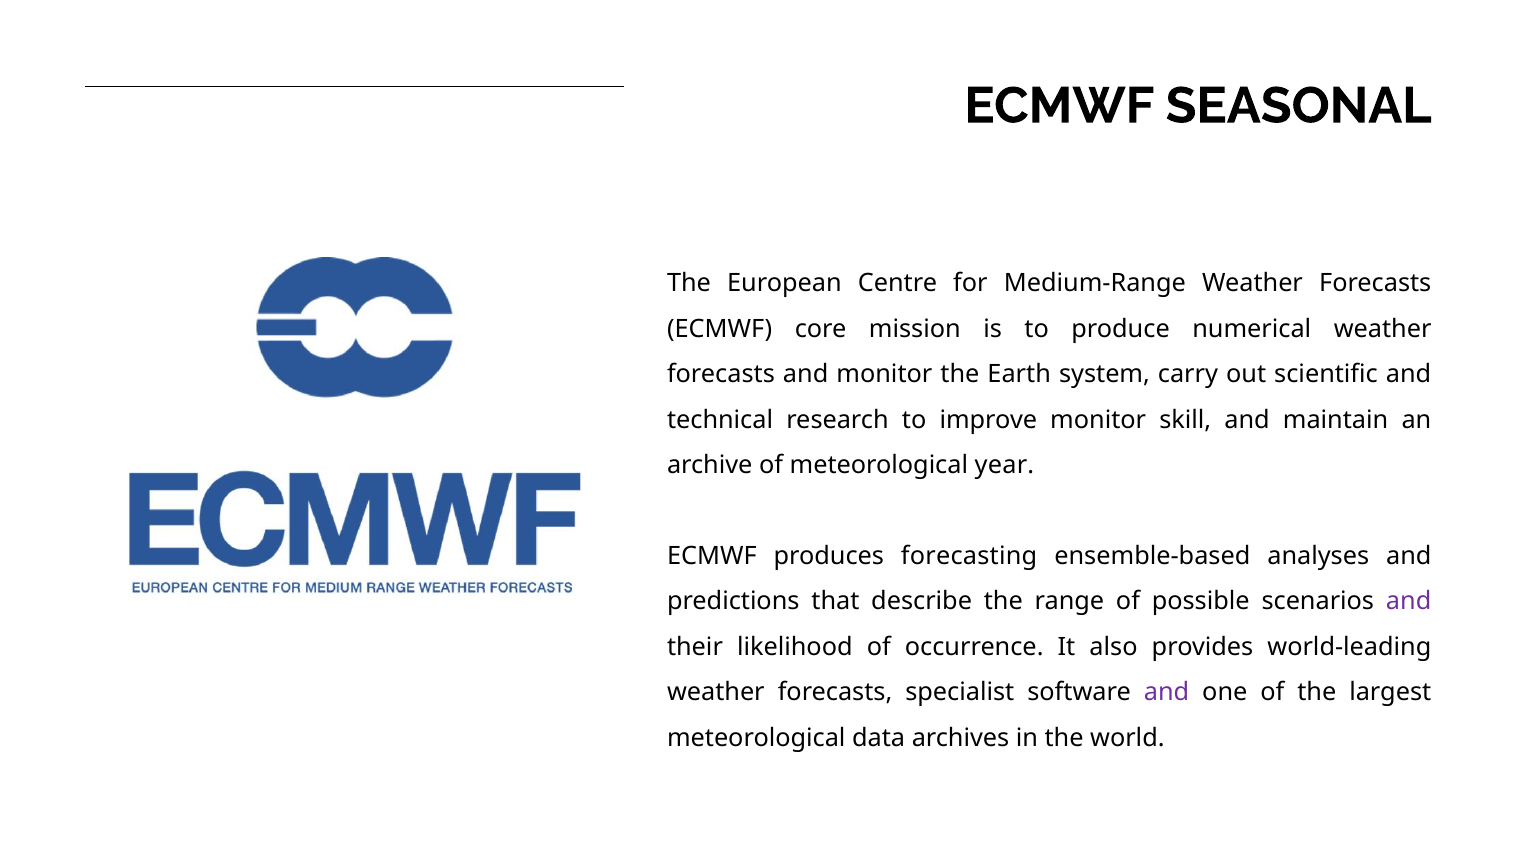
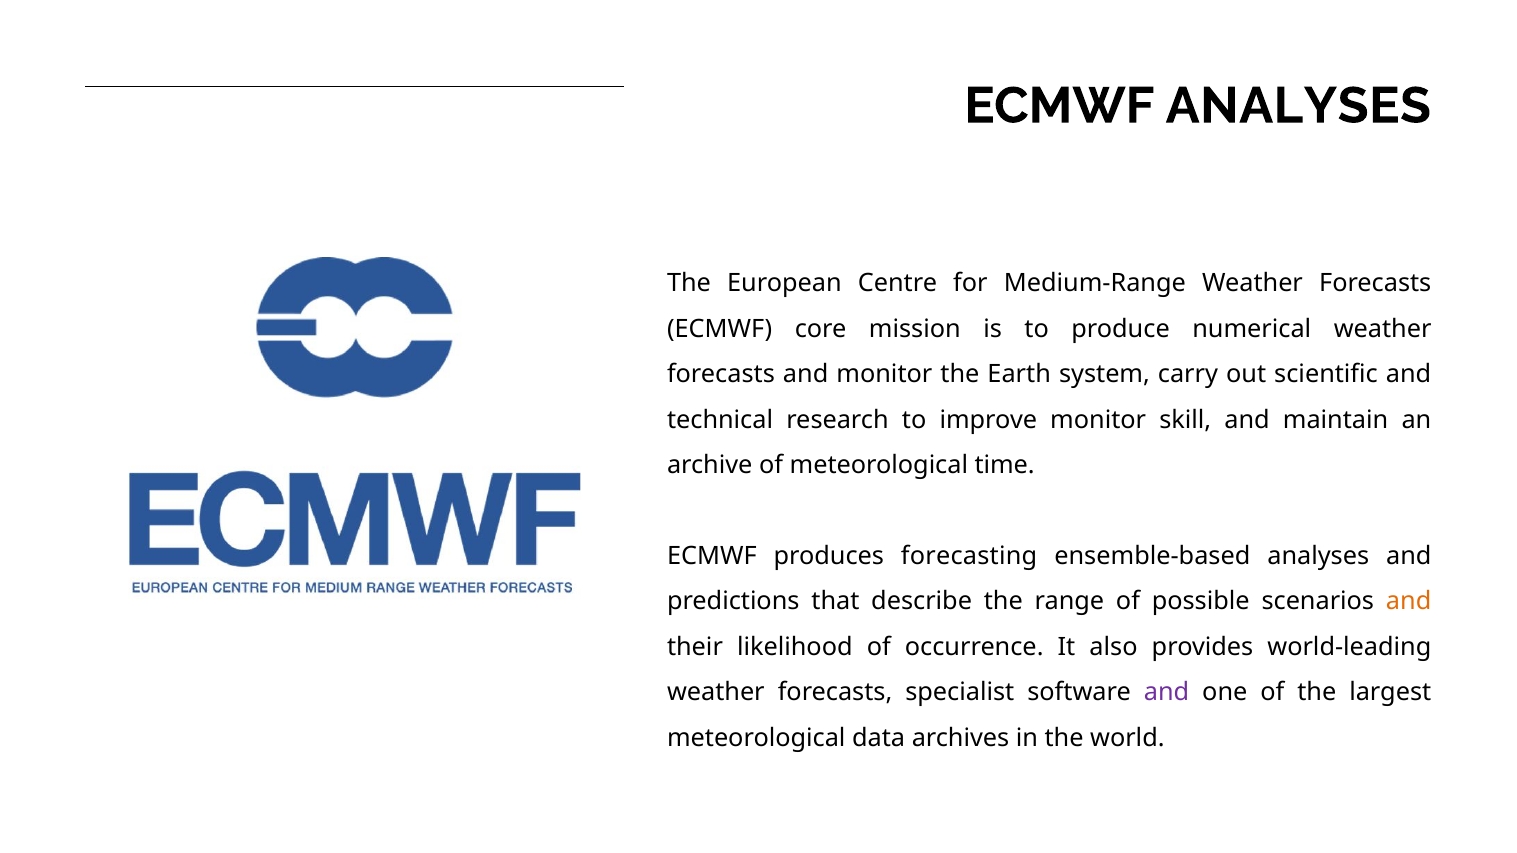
ECMWF SEASONAL: SEASONAL -> ANALYSES
year: year -> time
and at (1409, 602) colour: purple -> orange
